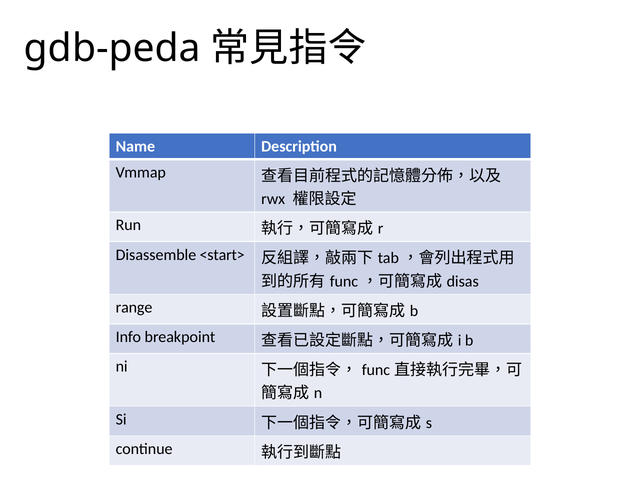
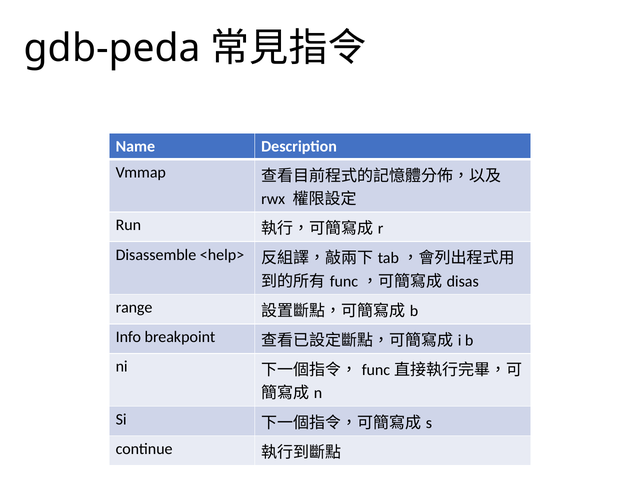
<start>: <start> -> <help>
